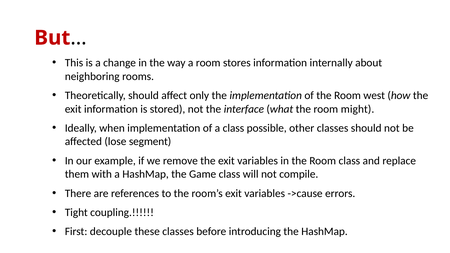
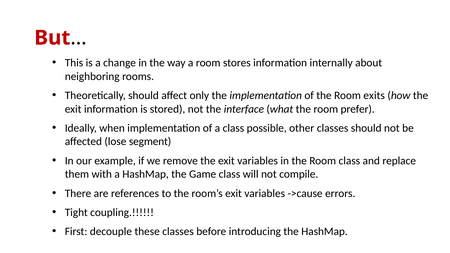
west: west -> exits
might: might -> prefer
